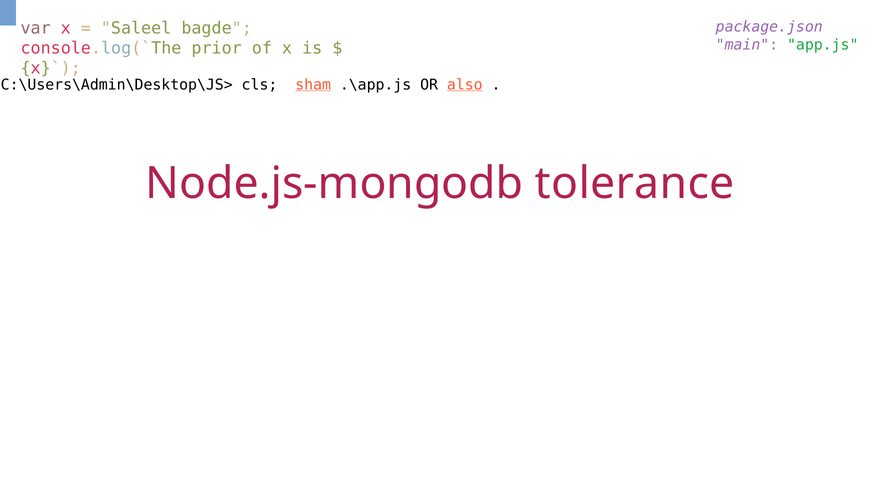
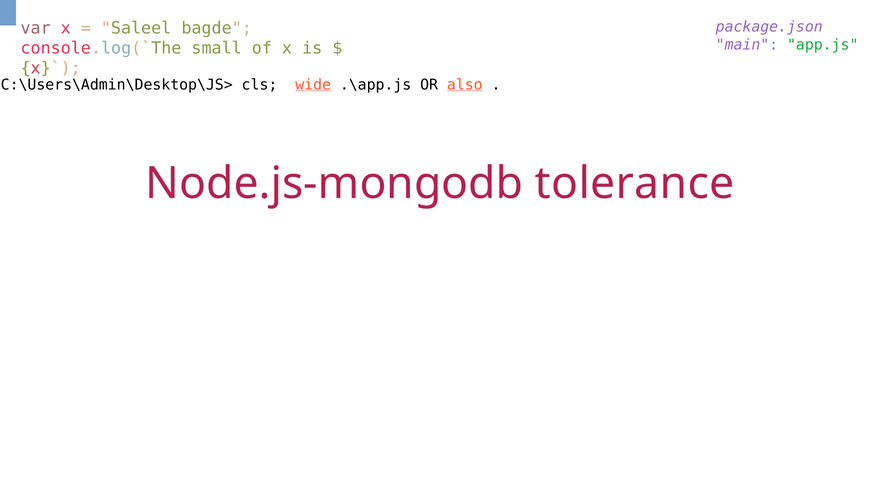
prior: prior -> small
sham: sham -> wide
